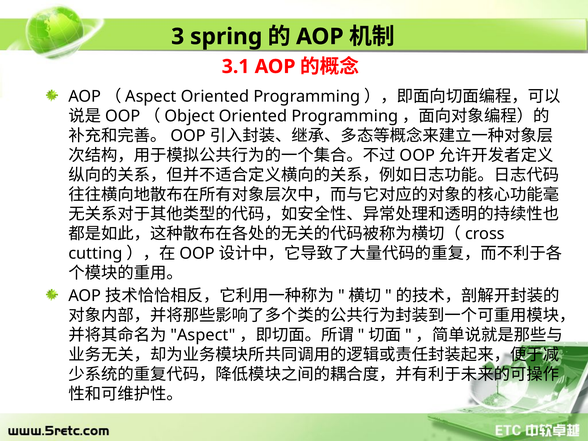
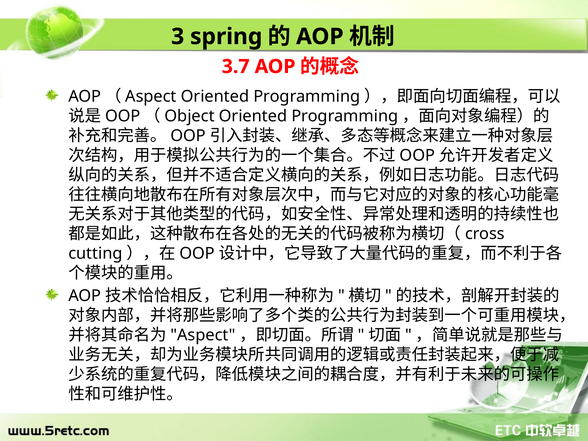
3.1: 3.1 -> 3.7
